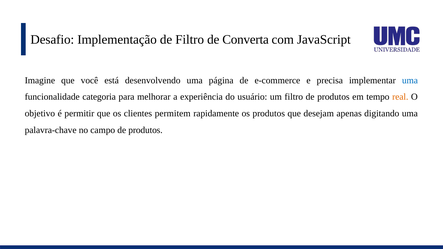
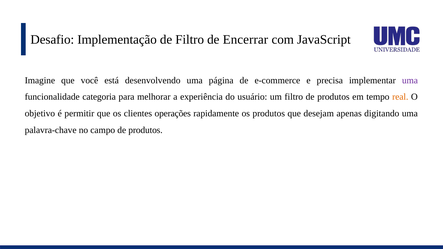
Converta: Converta -> Encerrar
uma at (410, 80) colour: blue -> purple
permitem: permitem -> operações
